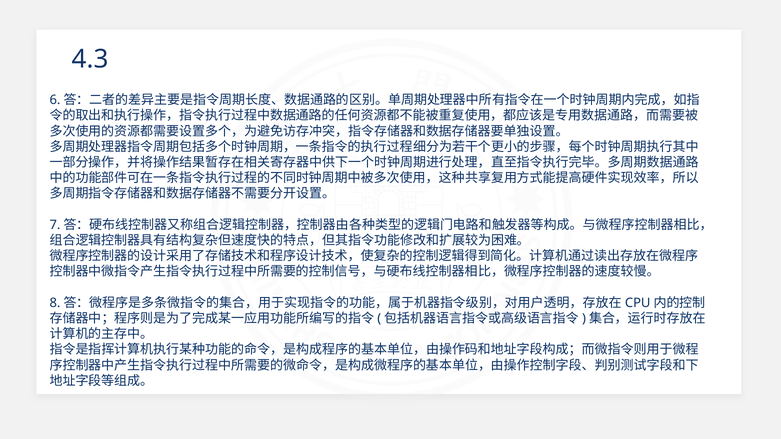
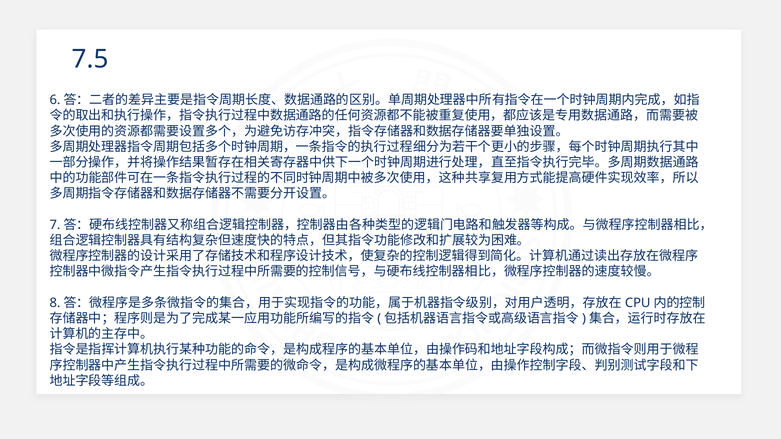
4.3: 4.3 -> 7.5
